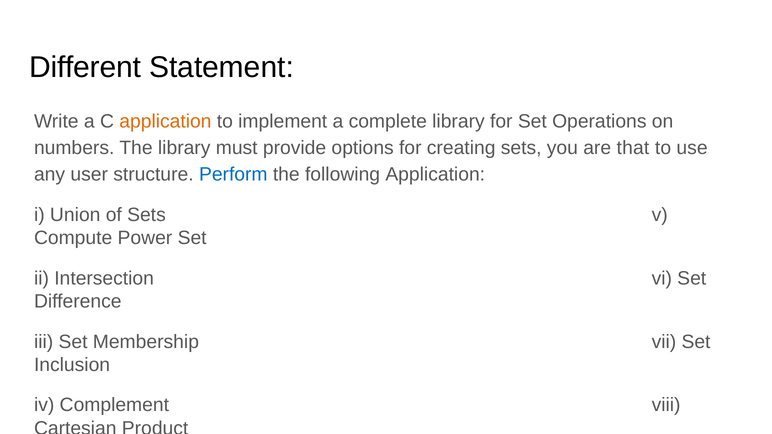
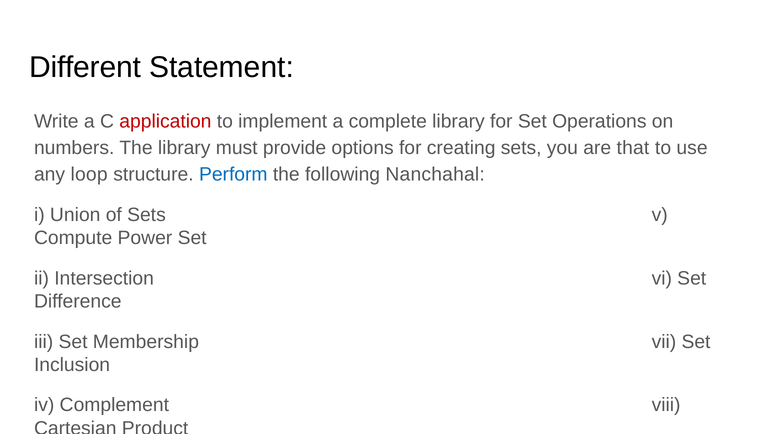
application at (165, 121) colour: orange -> red
user: user -> loop
following Application: Application -> Nanchahal
